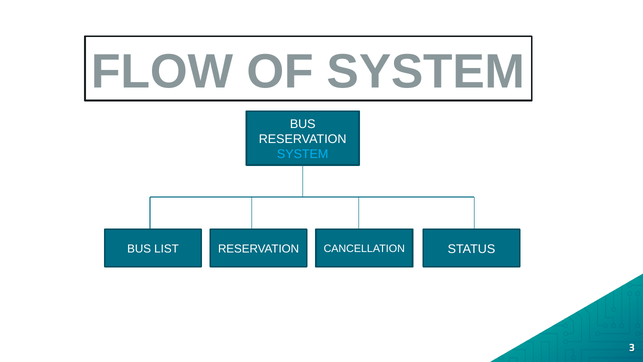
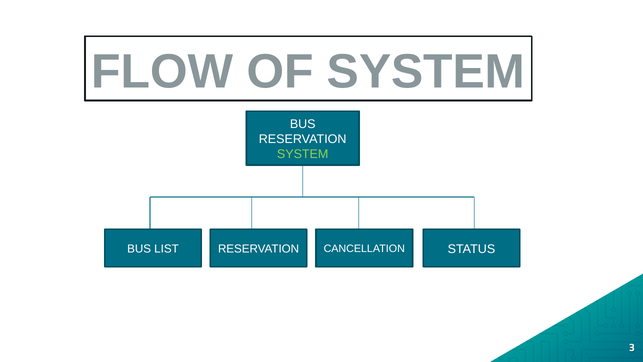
SYSTEM at (303, 154) colour: light blue -> light green
